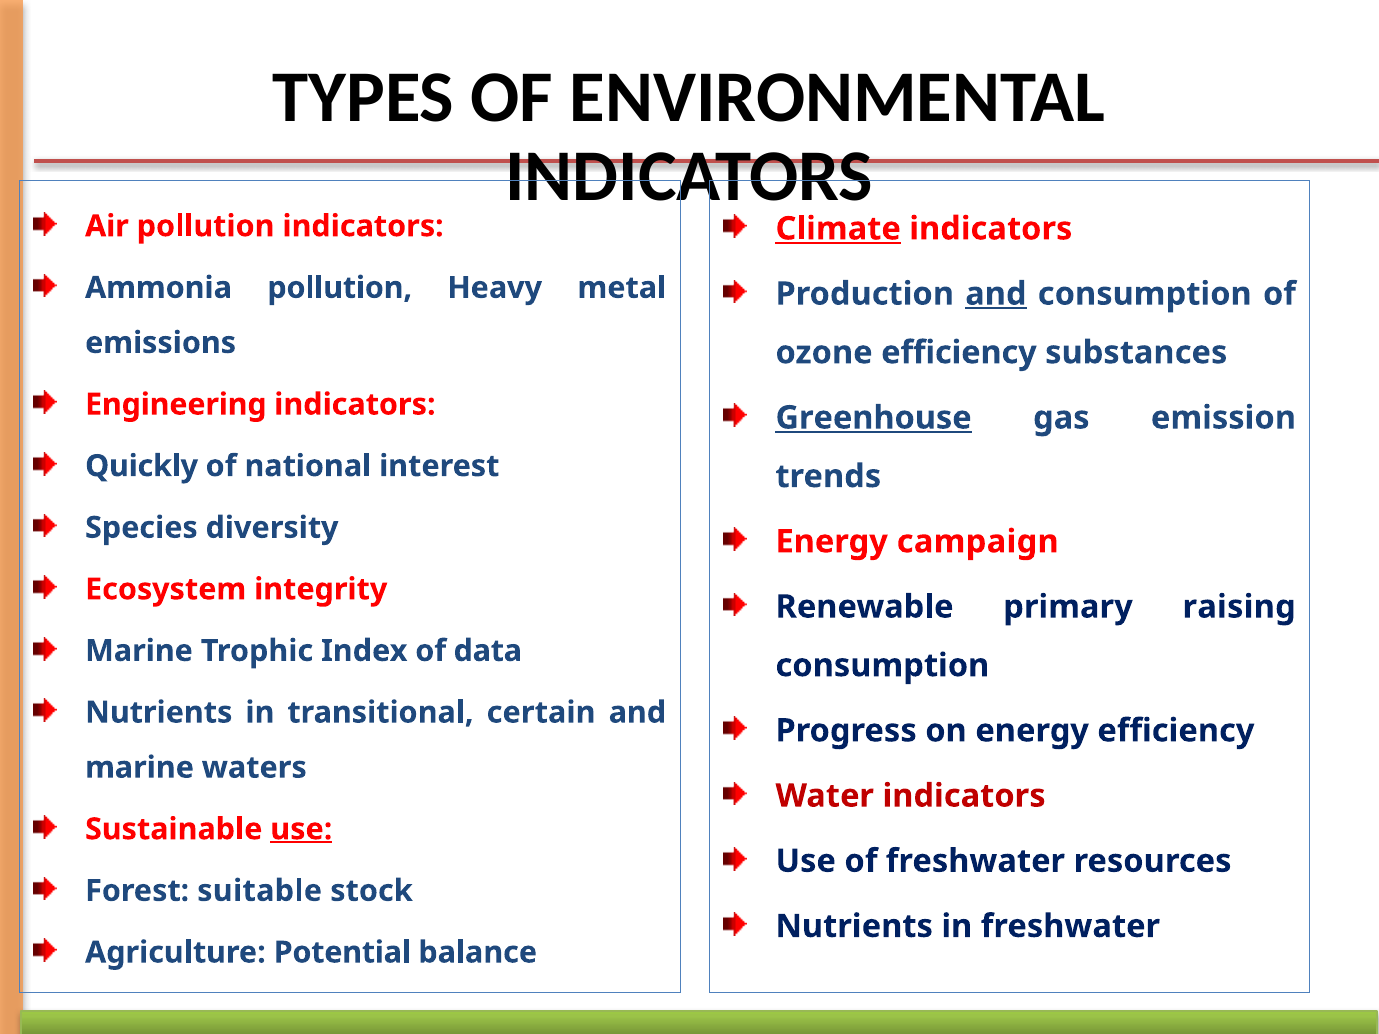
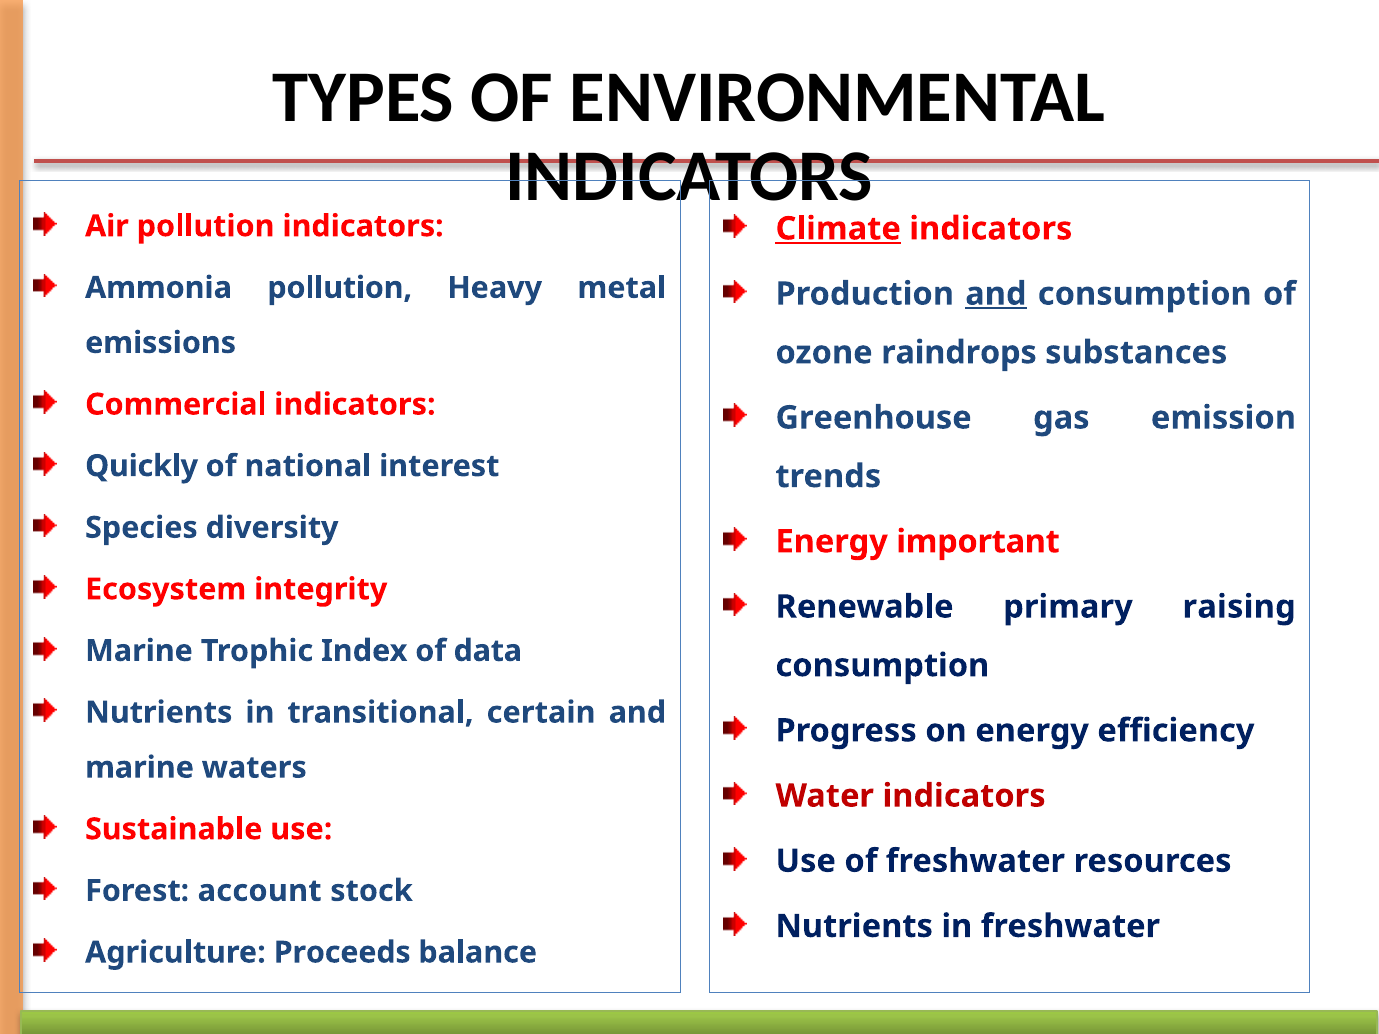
ozone efficiency: efficiency -> raindrops
Engineering: Engineering -> Commercial
Greenhouse underline: present -> none
campaign: campaign -> important
use at (301, 829) underline: present -> none
suitable: suitable -> account
Potential: Potential -> Proceeds
